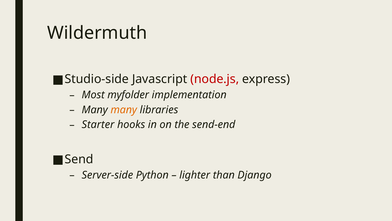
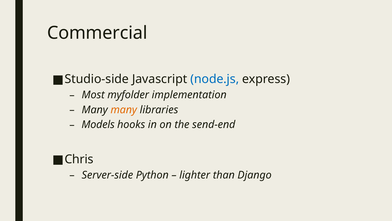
Wildermuth: Wildermuth -> Commercial
node.js colour: red -> blue
Starter: Starter -> Models
Send: Send -> Chris
